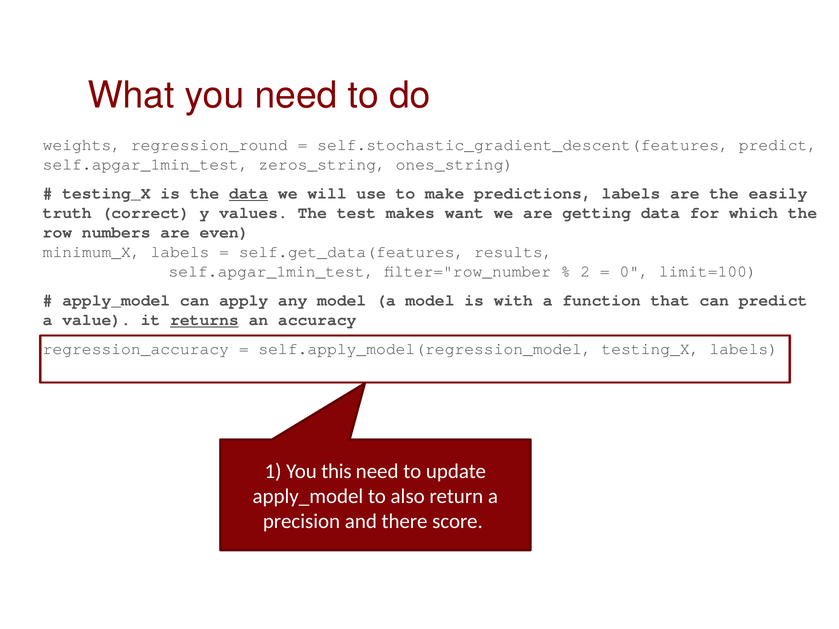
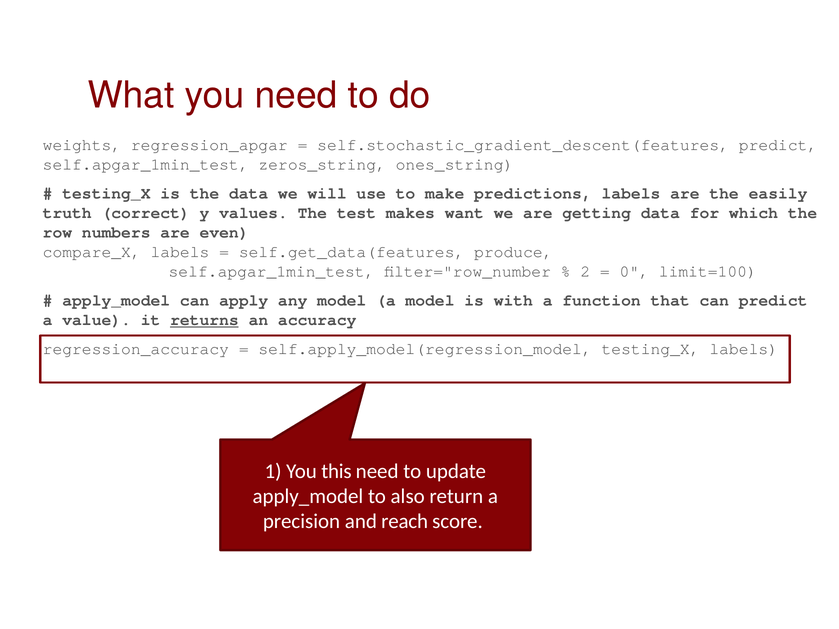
regression_round: regression_round -> regression_apgar
data at (249, 193) underline: present -> none
minimum_X: minimum_X -> compare_X
results: results -> produce
there: there -> reach
